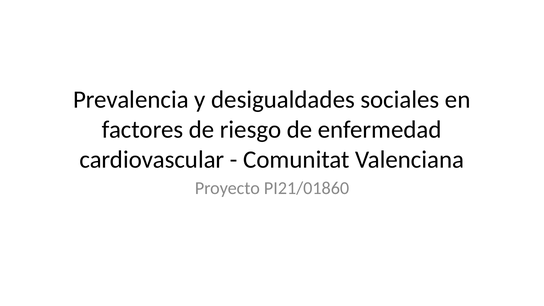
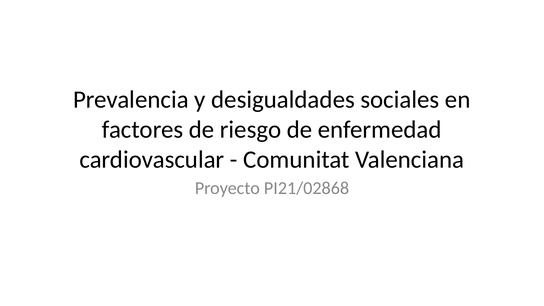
PI21/01860: PI21/01860 -> PI21/02868
